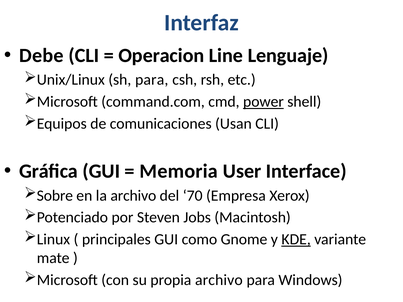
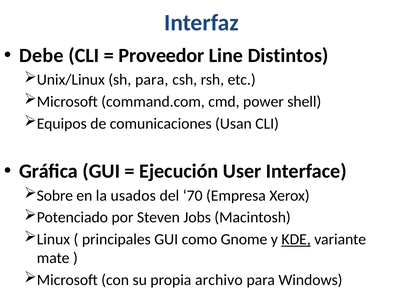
Operacion: Operacion -> Proveedor
Lenguaje: Lenguaje -> Distintos
power underline: present -> none
Memoria: Memoria -> Ejecución
la archivo: archivo -> usados
